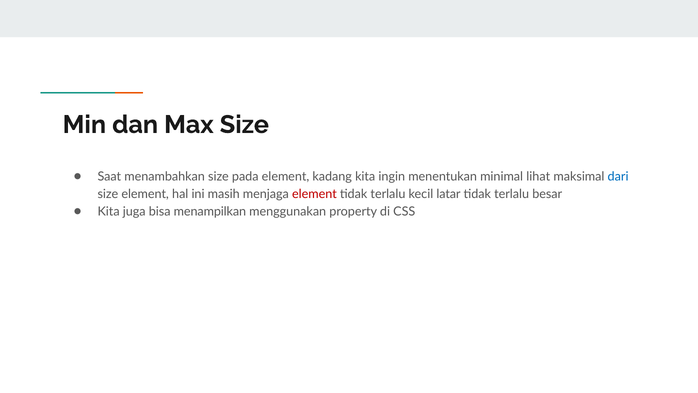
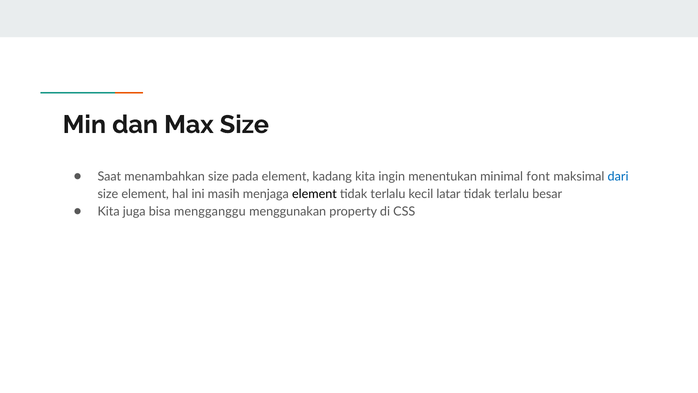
lihat: lihat -> font
element at (314, 194) colour: red -> black
menampilkan: menampilkan -> mengganggu
